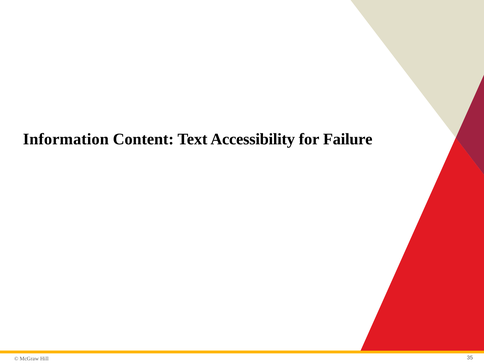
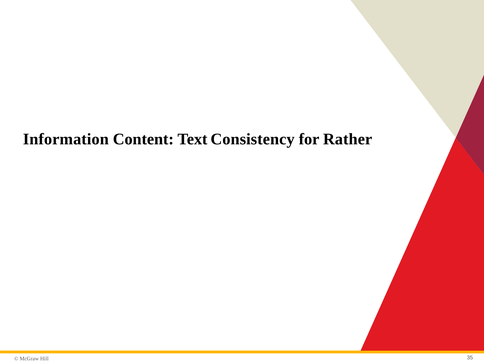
Accessibility: Accessibility -> Consistency
Failure: Failure -> Rather
